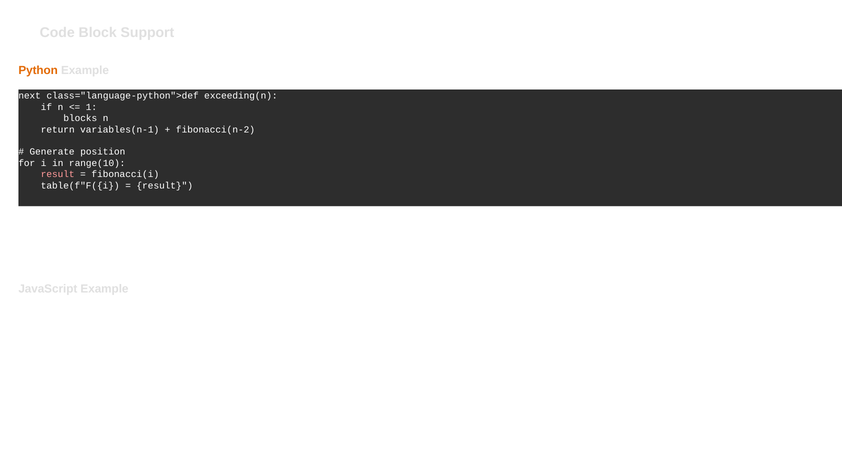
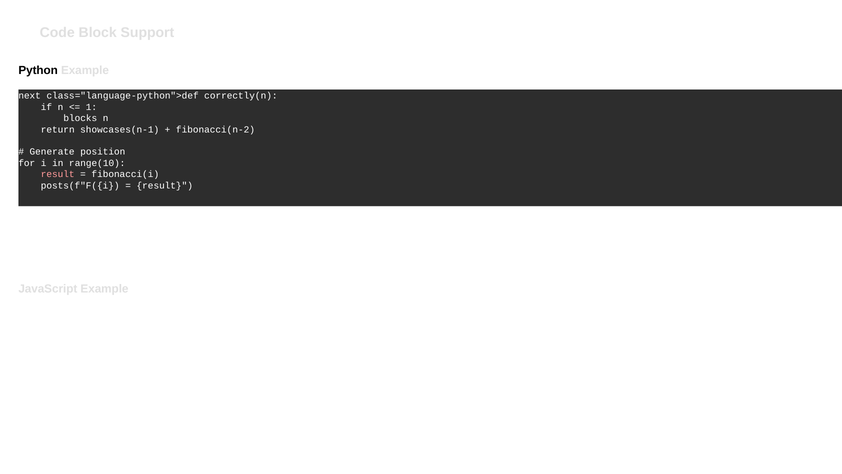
Python colour: orange -> black
exceeding(n: exceeding(n -> correctly(n
variables(n-1: variables(n-1 -> showcases(n-1
table(f"F({i: table(f"F({i -> posts(f"F({i
